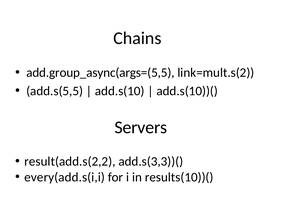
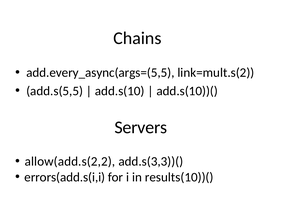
add.group_async(args=(5,5: add.group_async(args=(5,5 -> add.every_async(args=(5,5
result(add.s(2,2: result(add.s(2,2 -> allow(add.s(2,2
every(add.s(i,i: every(add.s(i,i -> errors(add.s(i,i
